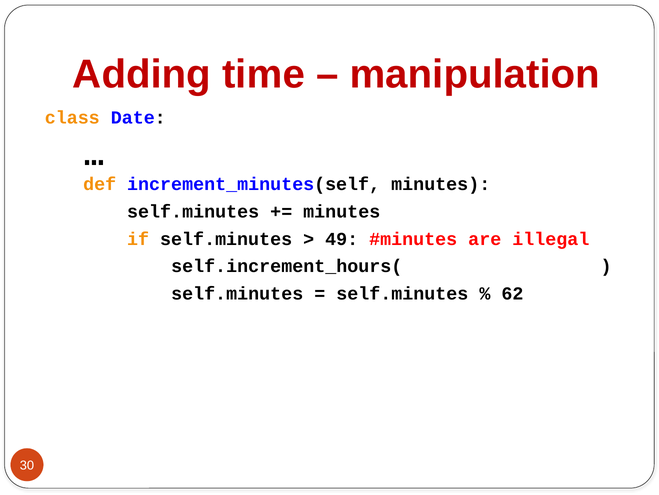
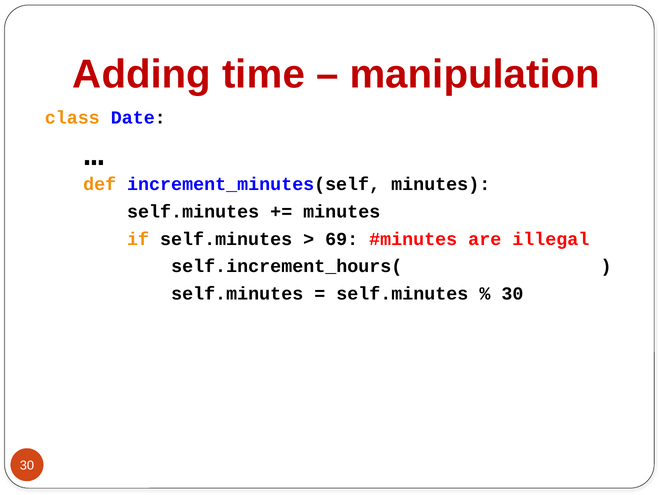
49: 49 -> 69
62 at (512, 293): 62 -> 30
